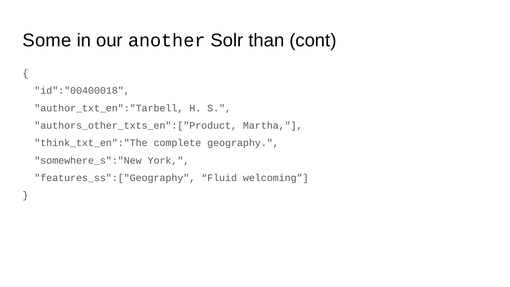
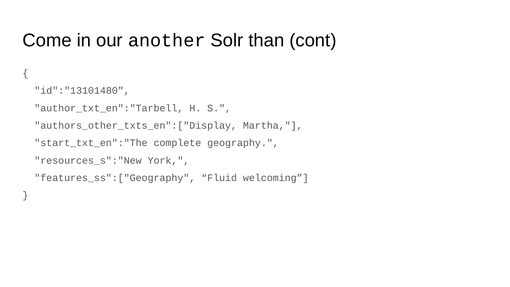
Some: Some -> Come
id":"00400018: id":"00400018 -> id":"13101480
authors_other_txts_en":["Product: authors_other_txts_en":["Product -> authors_other_txts_en":["Display
think_txt_en":"The: think_txt_en":"The -> start_txt_en":"The
somewhere_s":"New: somewhere_s":"New -> resources_s":"New
